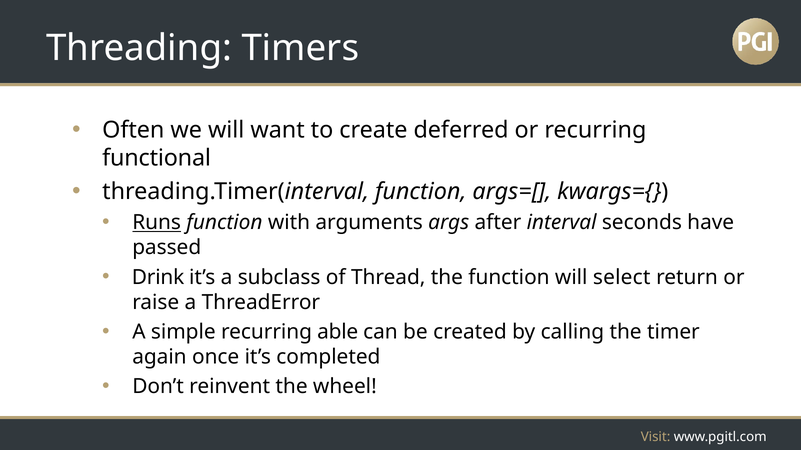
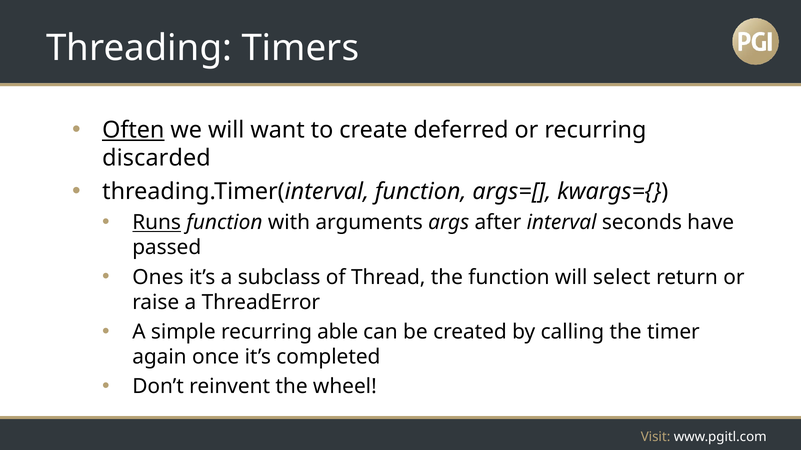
Often underline: none -> present
functional: functional -> discarded
Drink: Drink -> Ones
